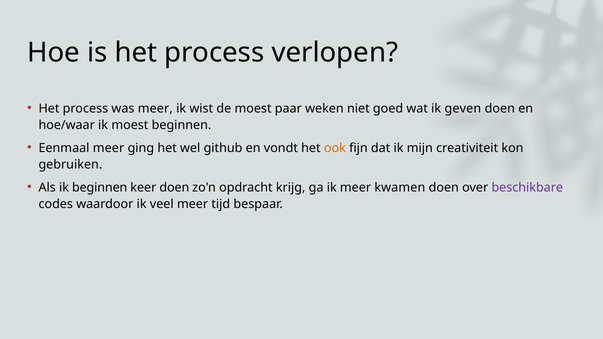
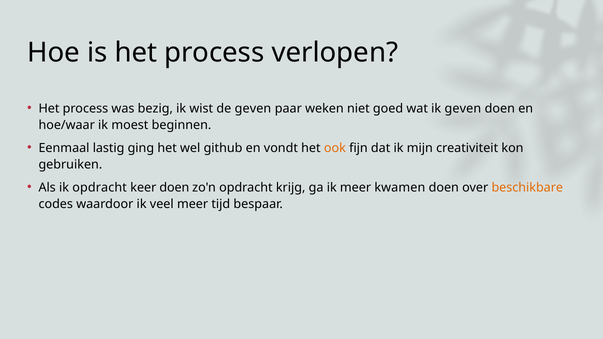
was meer: meer -> bezig
de moest: moest -> geven
Eenmaal meer: meer -> lastig
ik beginnen: beginnen -> opdracht
beschikbare colour: purple -> orange
